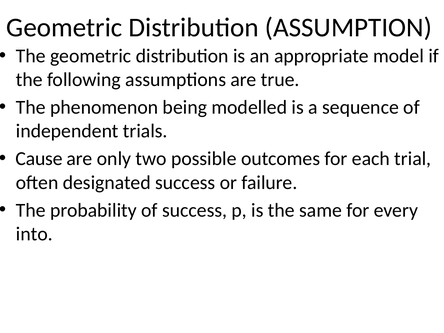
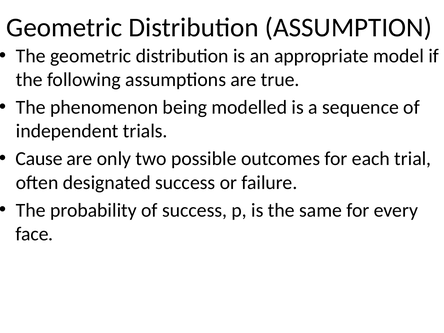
into: into -> face
